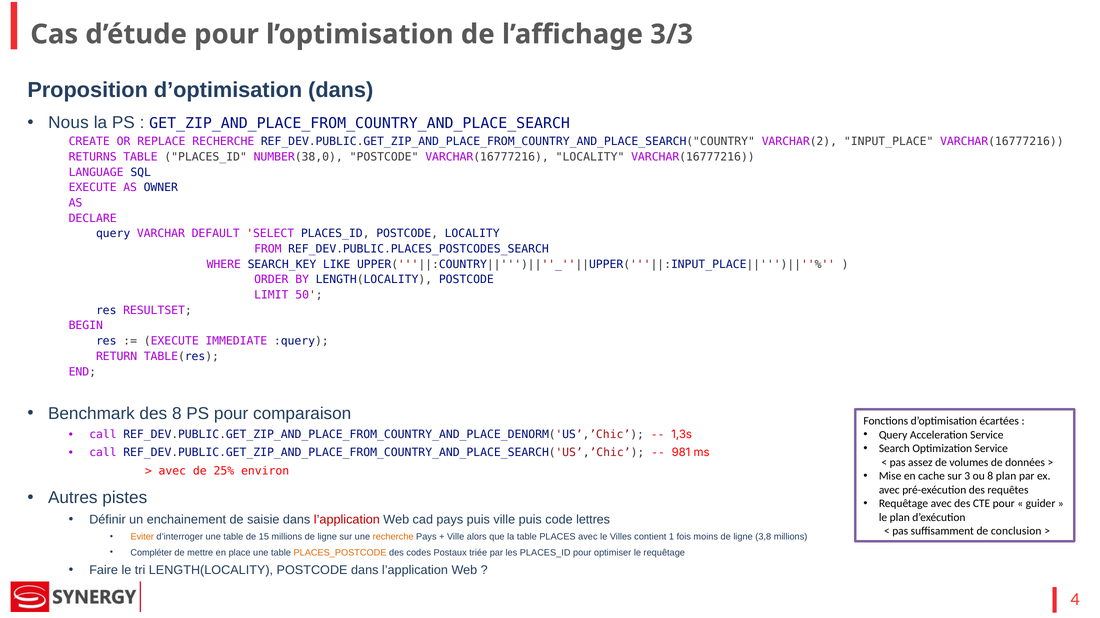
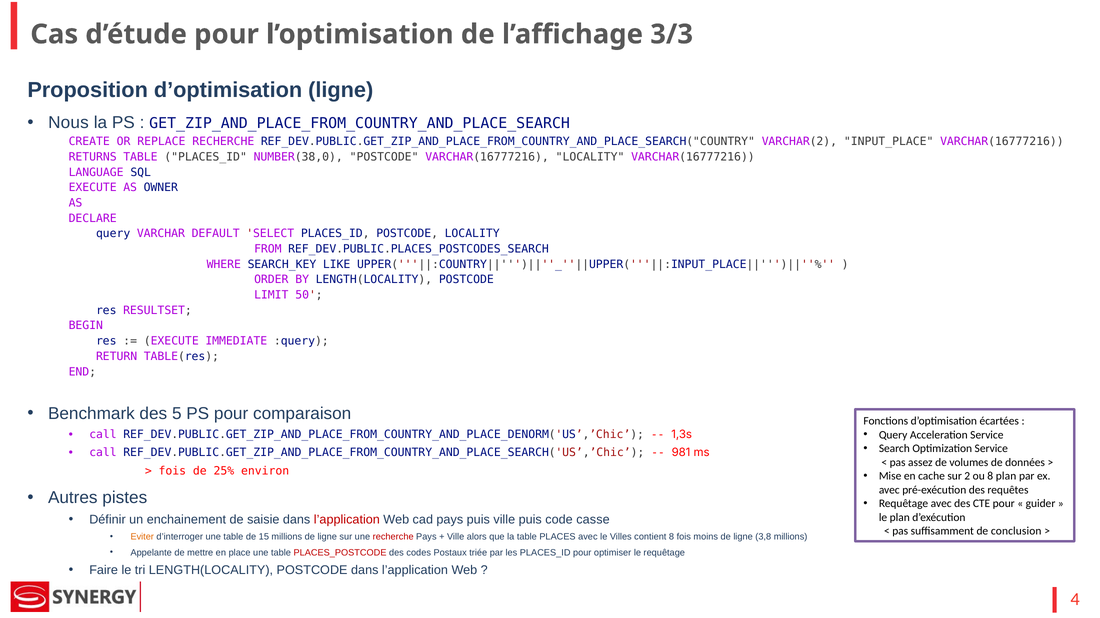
d’optimisation dans: dans -> ligne
des 8: 8 -> 5
avec at (172, 471): avec -> fois
3: 3 -> 2
lettres: lettres -> casse
recherche at (393, 538) colour: orange -> red
contient 1: 1 -> 8
Compléter: Compléter -> Appelante
PLACES_POSTCODE colour: orange -> red
